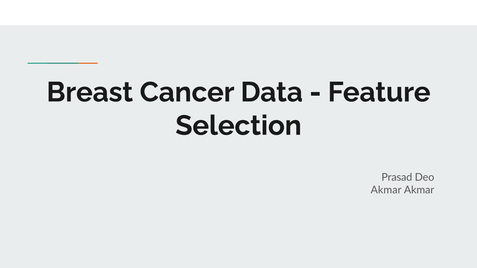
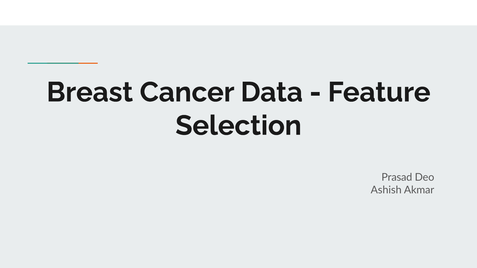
Akmar at (386, 190): Akmar -> Ashish
